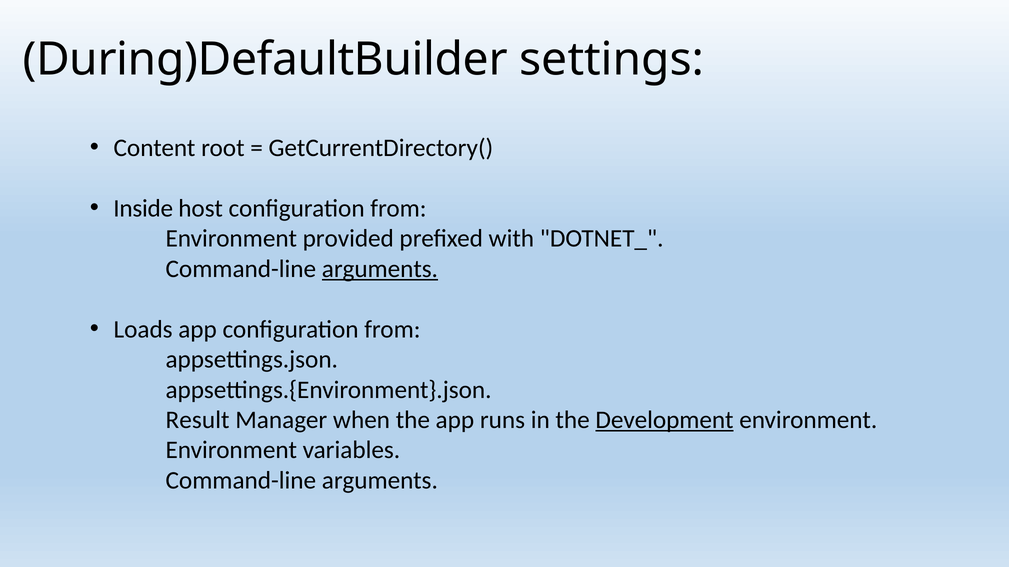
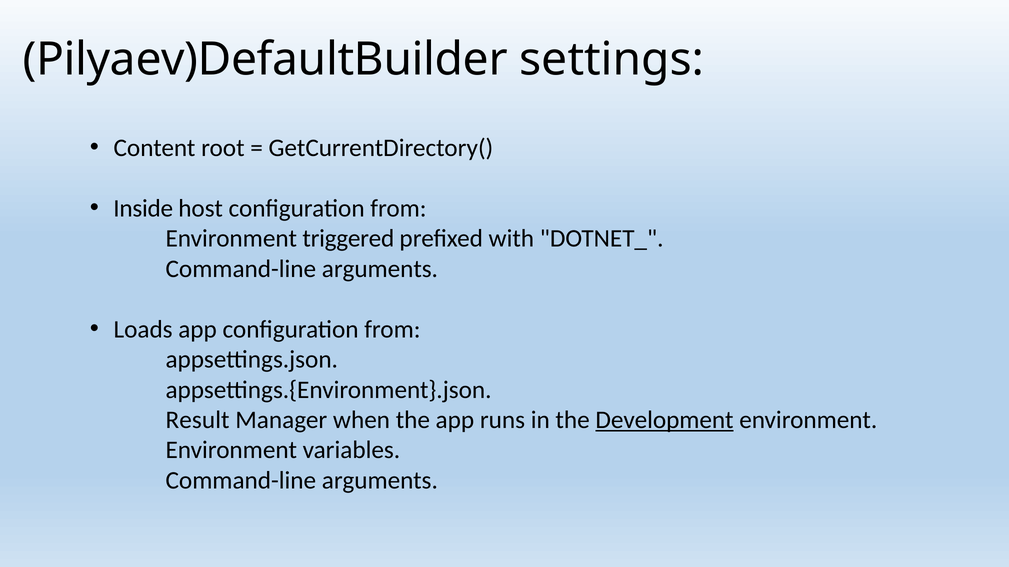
During)DefaultBuilder: During)DefaultBuilder -> Pilyaev)DefaultBuilder
provided: provided -> triggered
arguments at (380, 269) underline: present -> none
